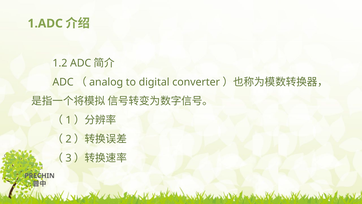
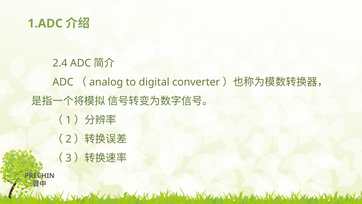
1.2: 1.2 -> 2.4
